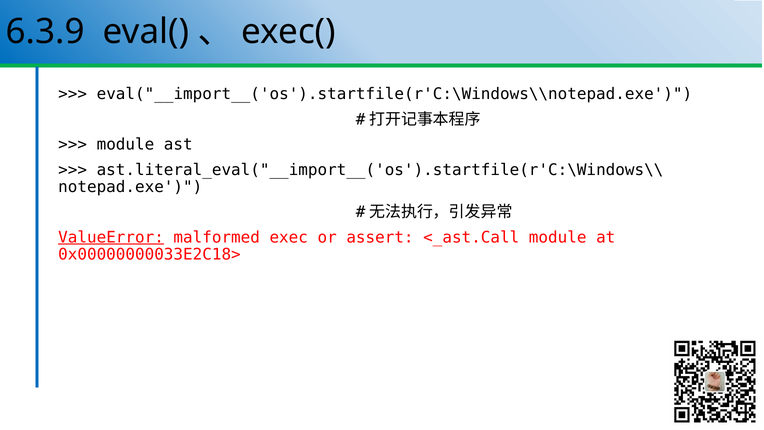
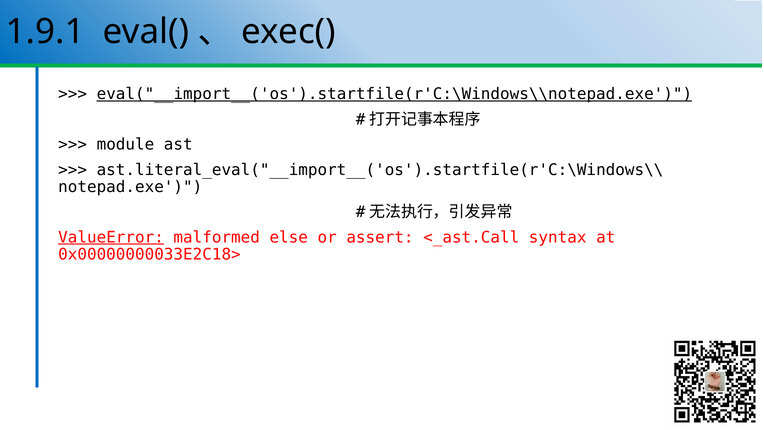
6.3.9: 6.3.9 -> 1.9.1
eval("__import__('os').startfile(r'C:\Windows\\notepad.exe underline: none -> present
exec: exec -> else
<_ast.Call module: module -> syntax
